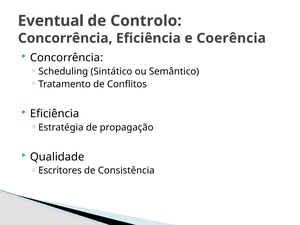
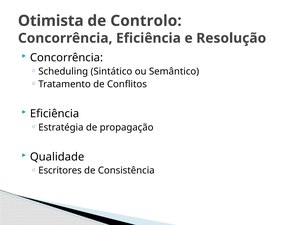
Eventual: Eventual -> Otimista
Coerência: Coerência -> Resolução
